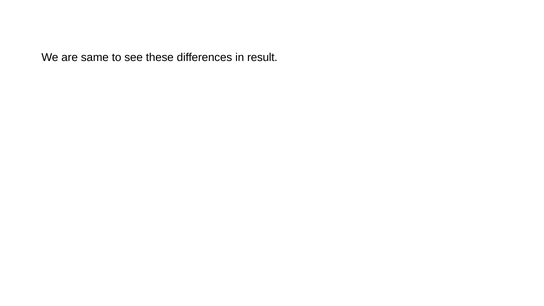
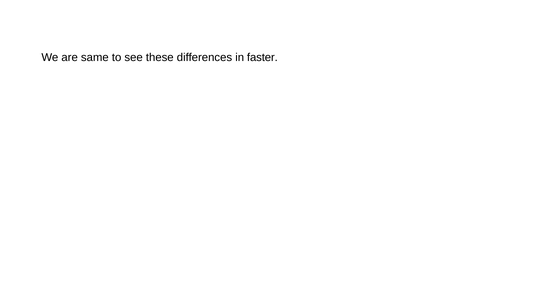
result: result -> faster
